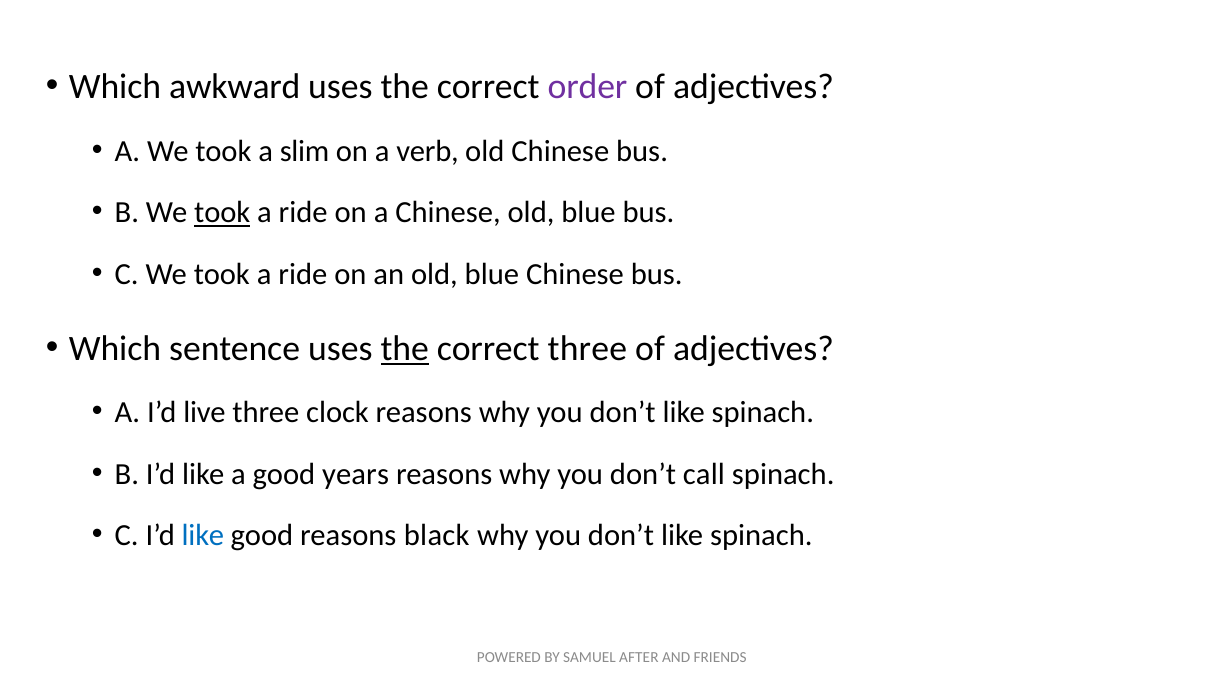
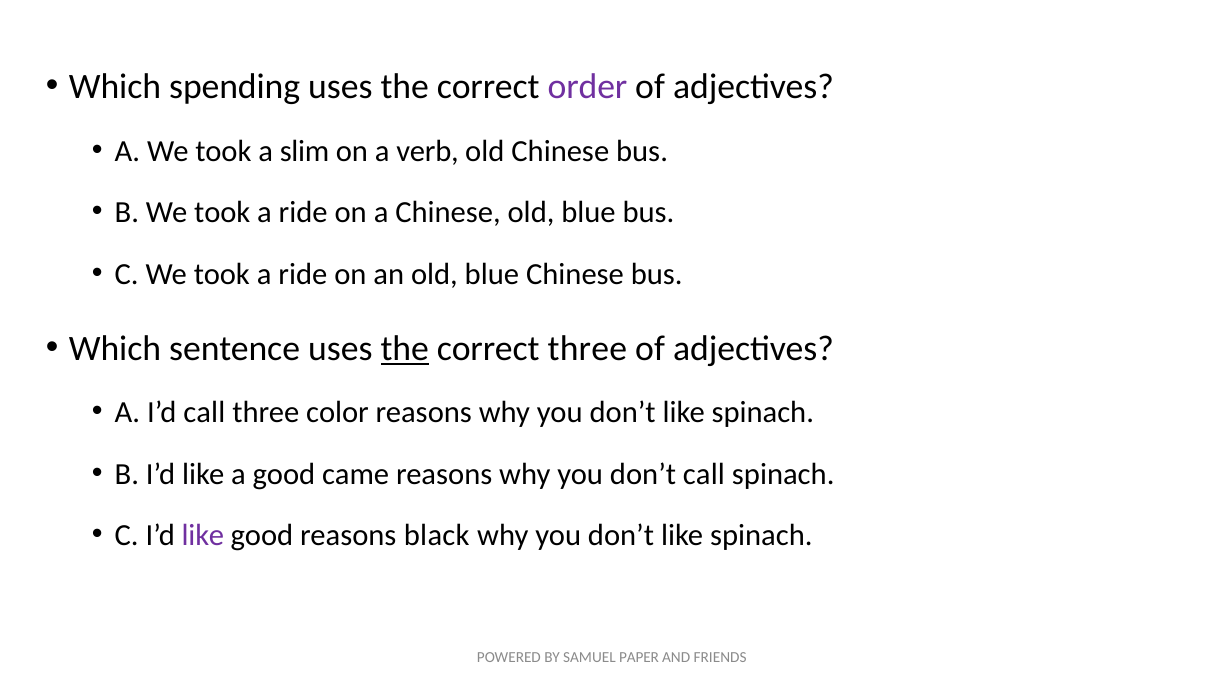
awkward: awkward -> spending
took at (222, 212) underline: present -> none
I’d live: live -> call
clock: clock -> color
years: years -> came
like at (203, 535) colour: blue -> purple
AFTER: AFTER -> PAPER
